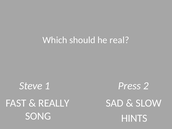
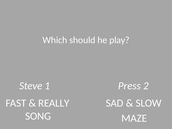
real: real -> play
HINTS: HINTS -> MAZE
